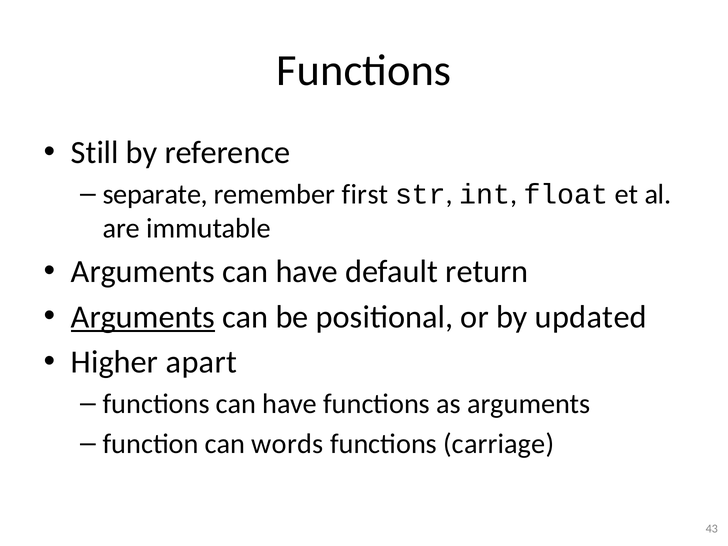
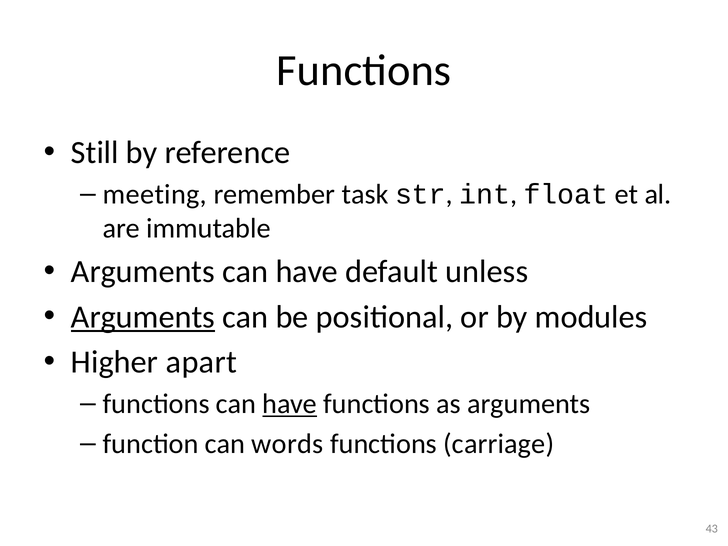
separate: separate -> meeting
first: first -> task
return: return -> unless
updated: updated -> modules
have at (290, 404) underline: none -> present
